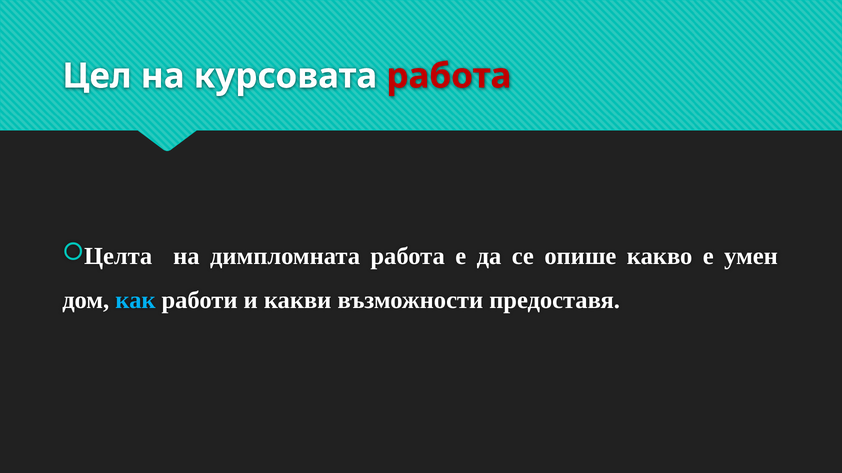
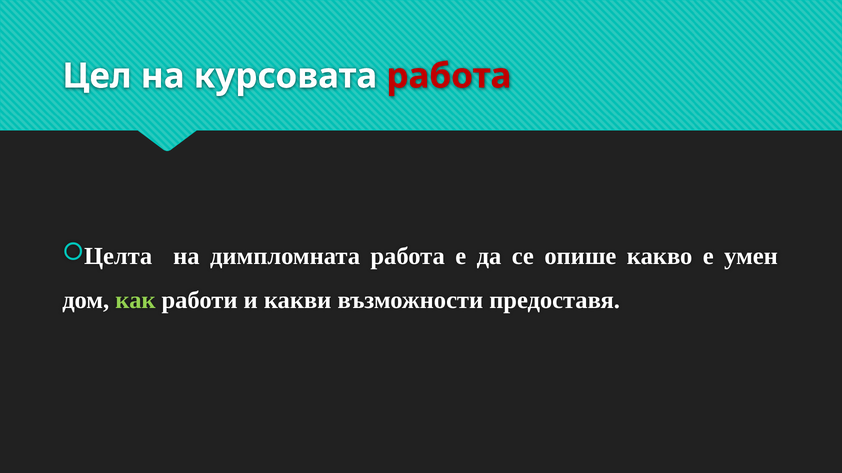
как colour: light blue -> light green
